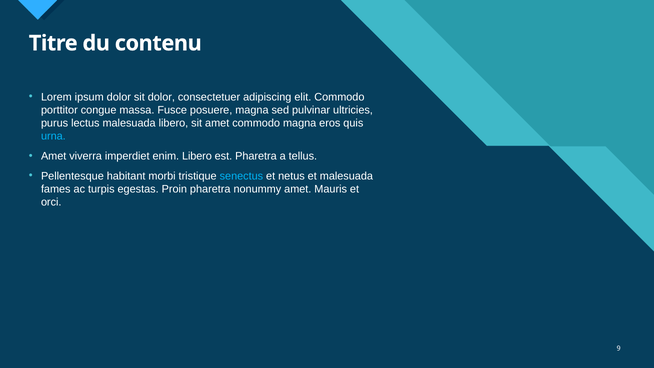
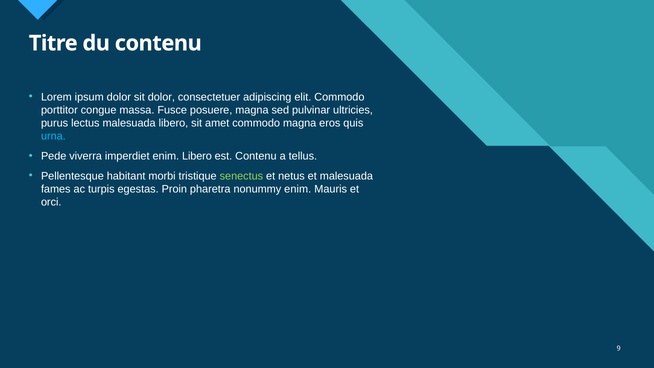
Amet at (54, 156): Amet -> Pede
est Pharetra: Pharetra -> Contenu
senectus colour: light blue -> light green
nonummy amet: amet -> enim
